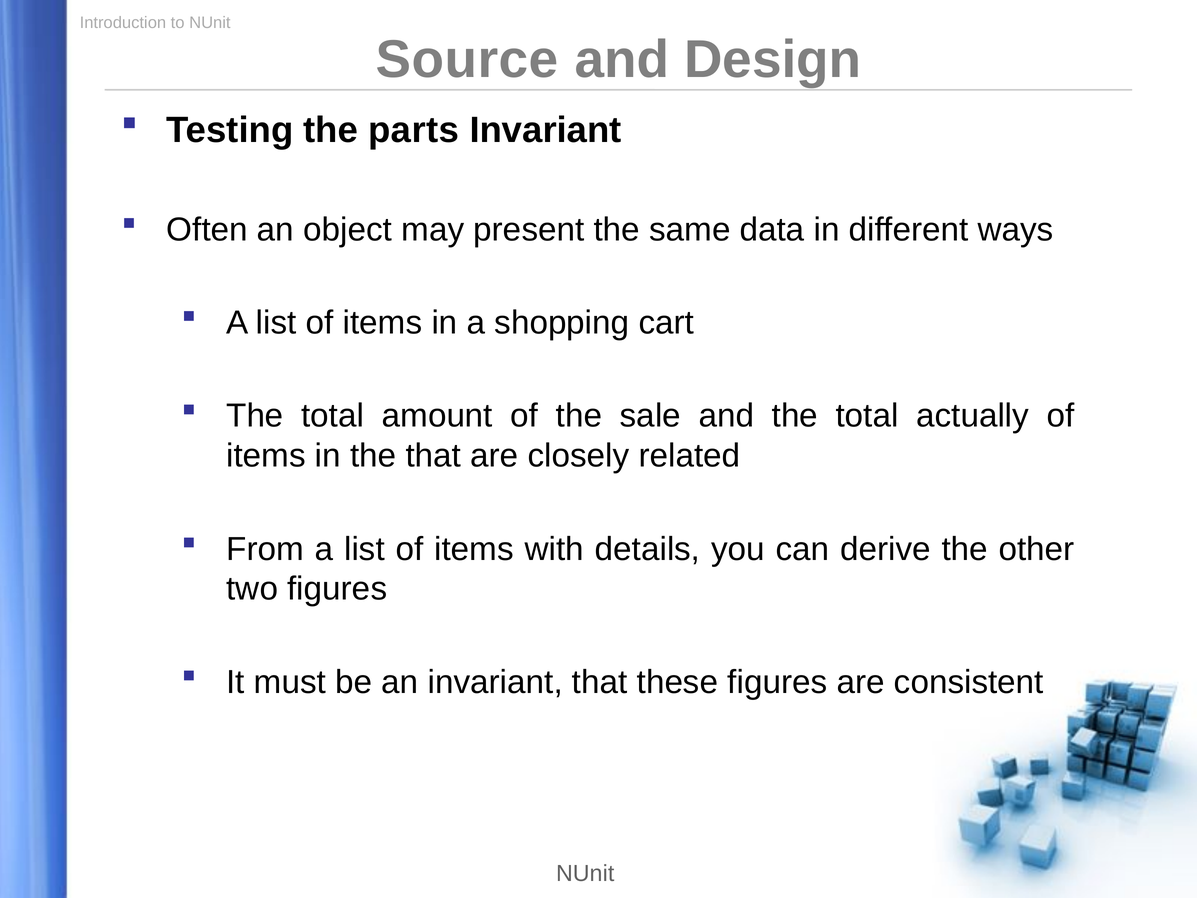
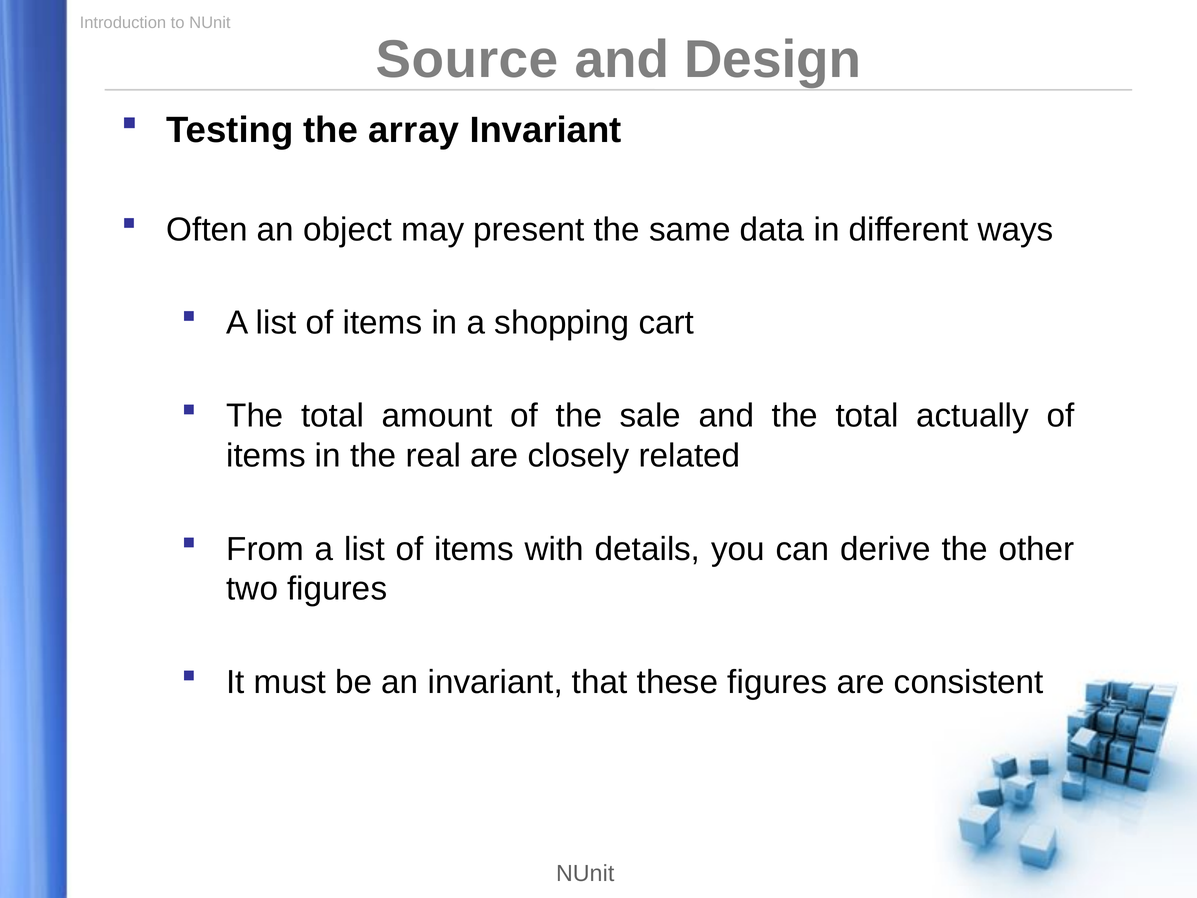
parts: parts -> array
the that: that -> real
